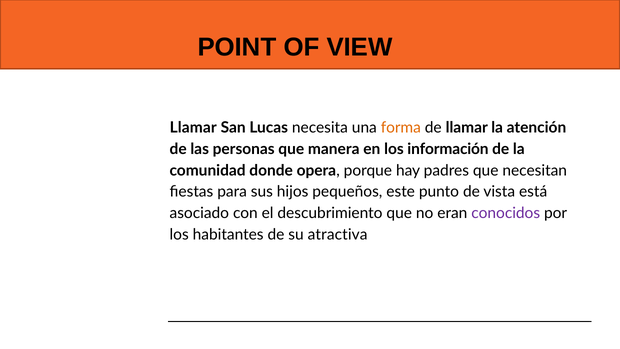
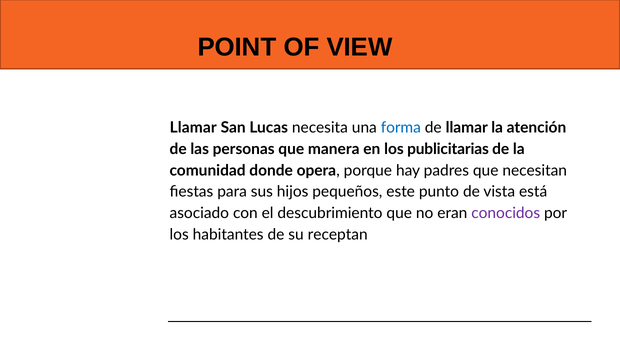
forma colour: orange -> blue
información: información -> publicitarias
atractiva: atractiva -> receptan
